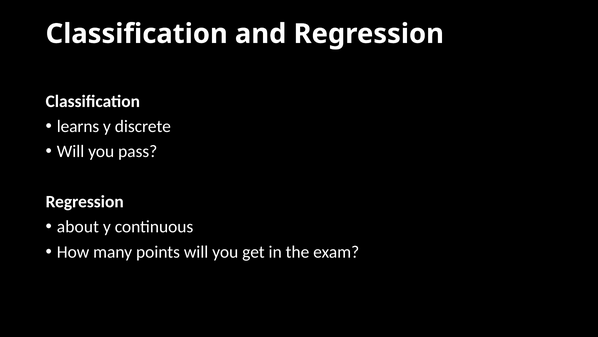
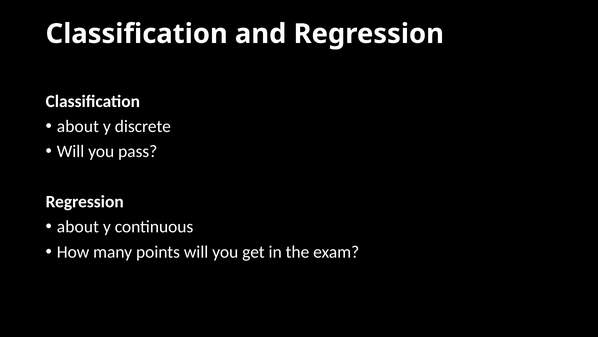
learns at (78, 126): learns -> about
